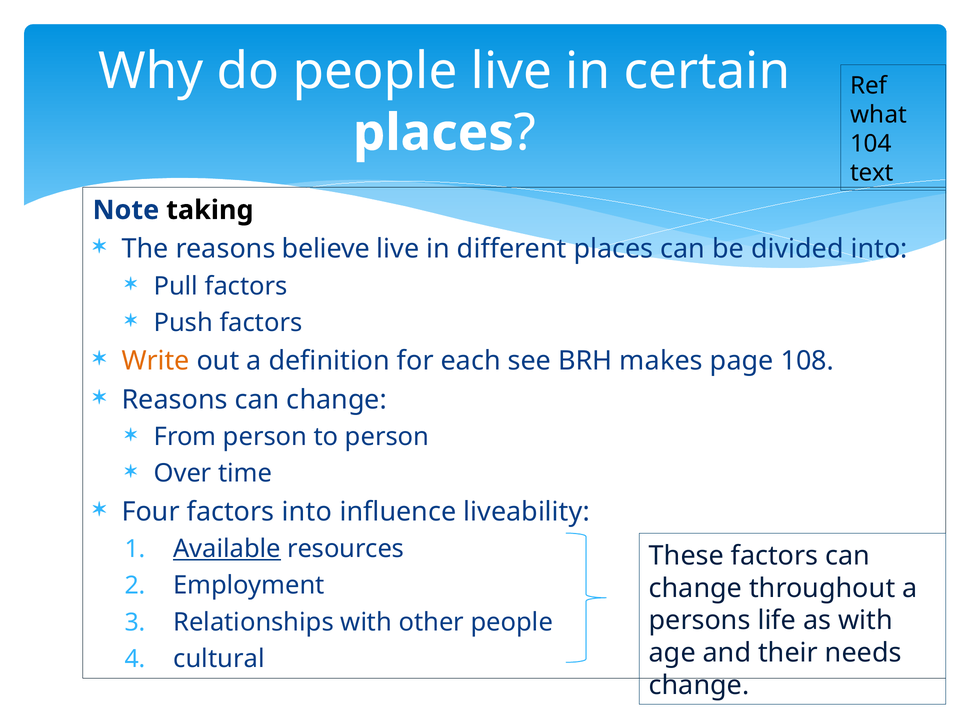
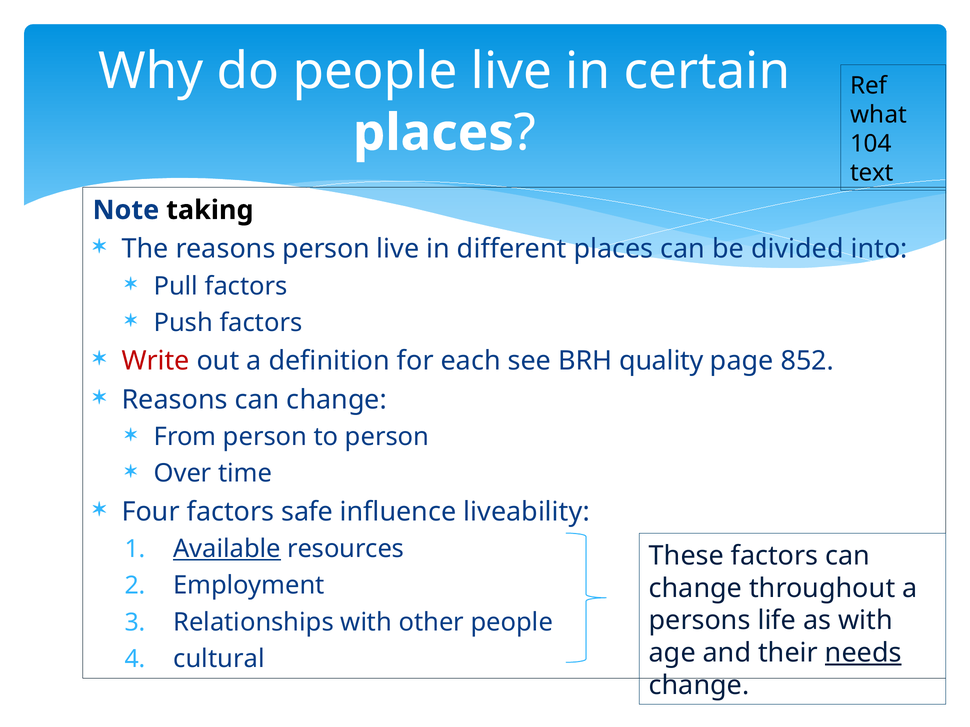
reasons believe: believe -> person
Write colour: orange -> red
makes: makes -> quality
108: 108 -> 852
factors into: into -> safe
needs underline: none -> present
